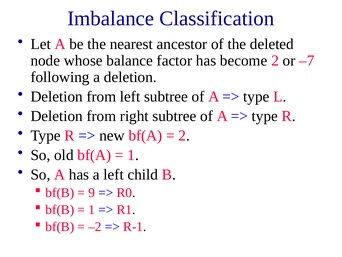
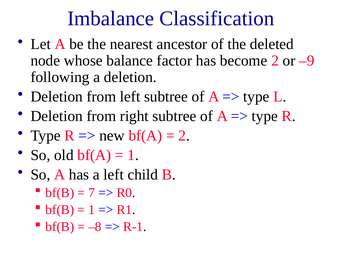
–7: –7 -> –9
9: 9 -> 7
–2: –2 -> –8
